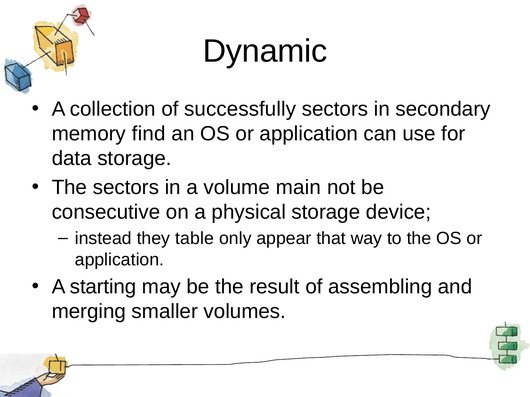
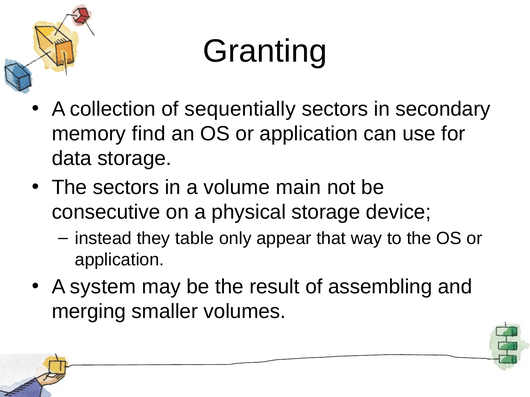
Dynamic: Dynamic -> Granting
successfully: successfully -> sequentially
starting: starting -> system
